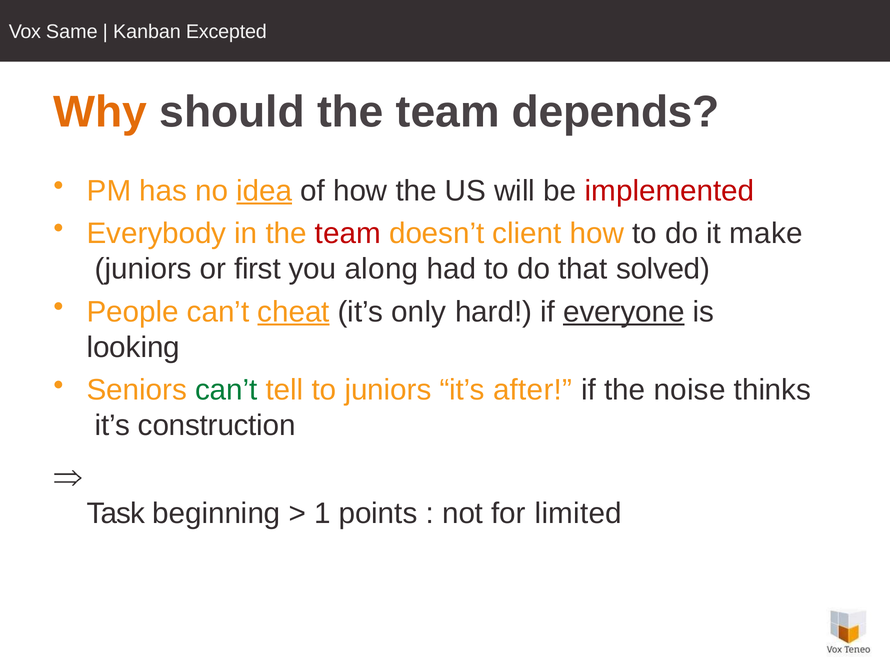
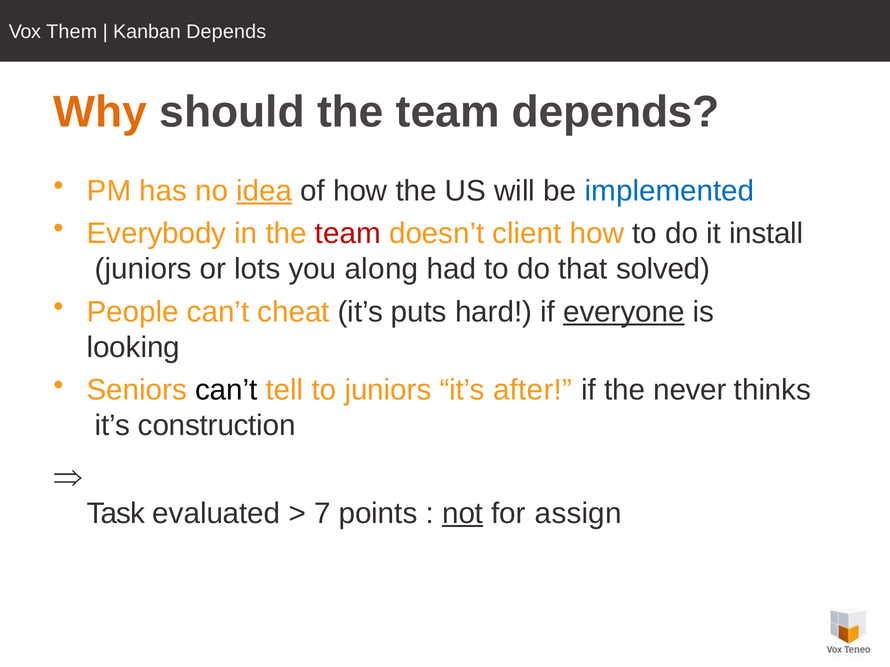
Same: Same -> Them
Kanban Excepted: Excepted -> Depends
implemented colour: red -> blue
make: make -> install
first: first -> lots
cheat underline: present -> none
only: only -> puts
can’t at (226, 390) colour: green -> black
noise: noise -> never
beginning: beginning -> evaluated
1: 1 -> 7
not underline: none -> present
limited: limited -> assign
